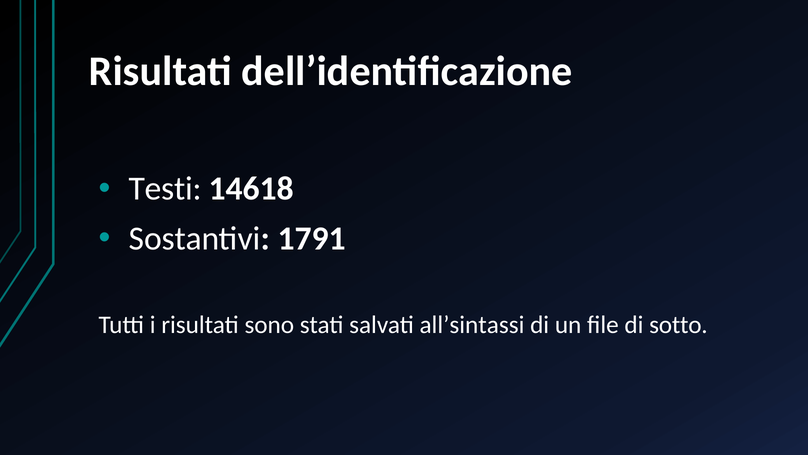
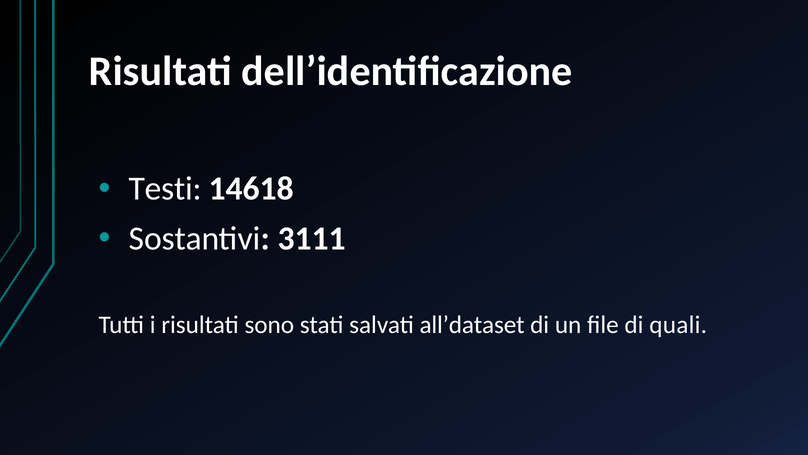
1791: 1791 -> 3111
all’sintassi: all’sintassi -> all’dataset
sotto: sotto -> quali
